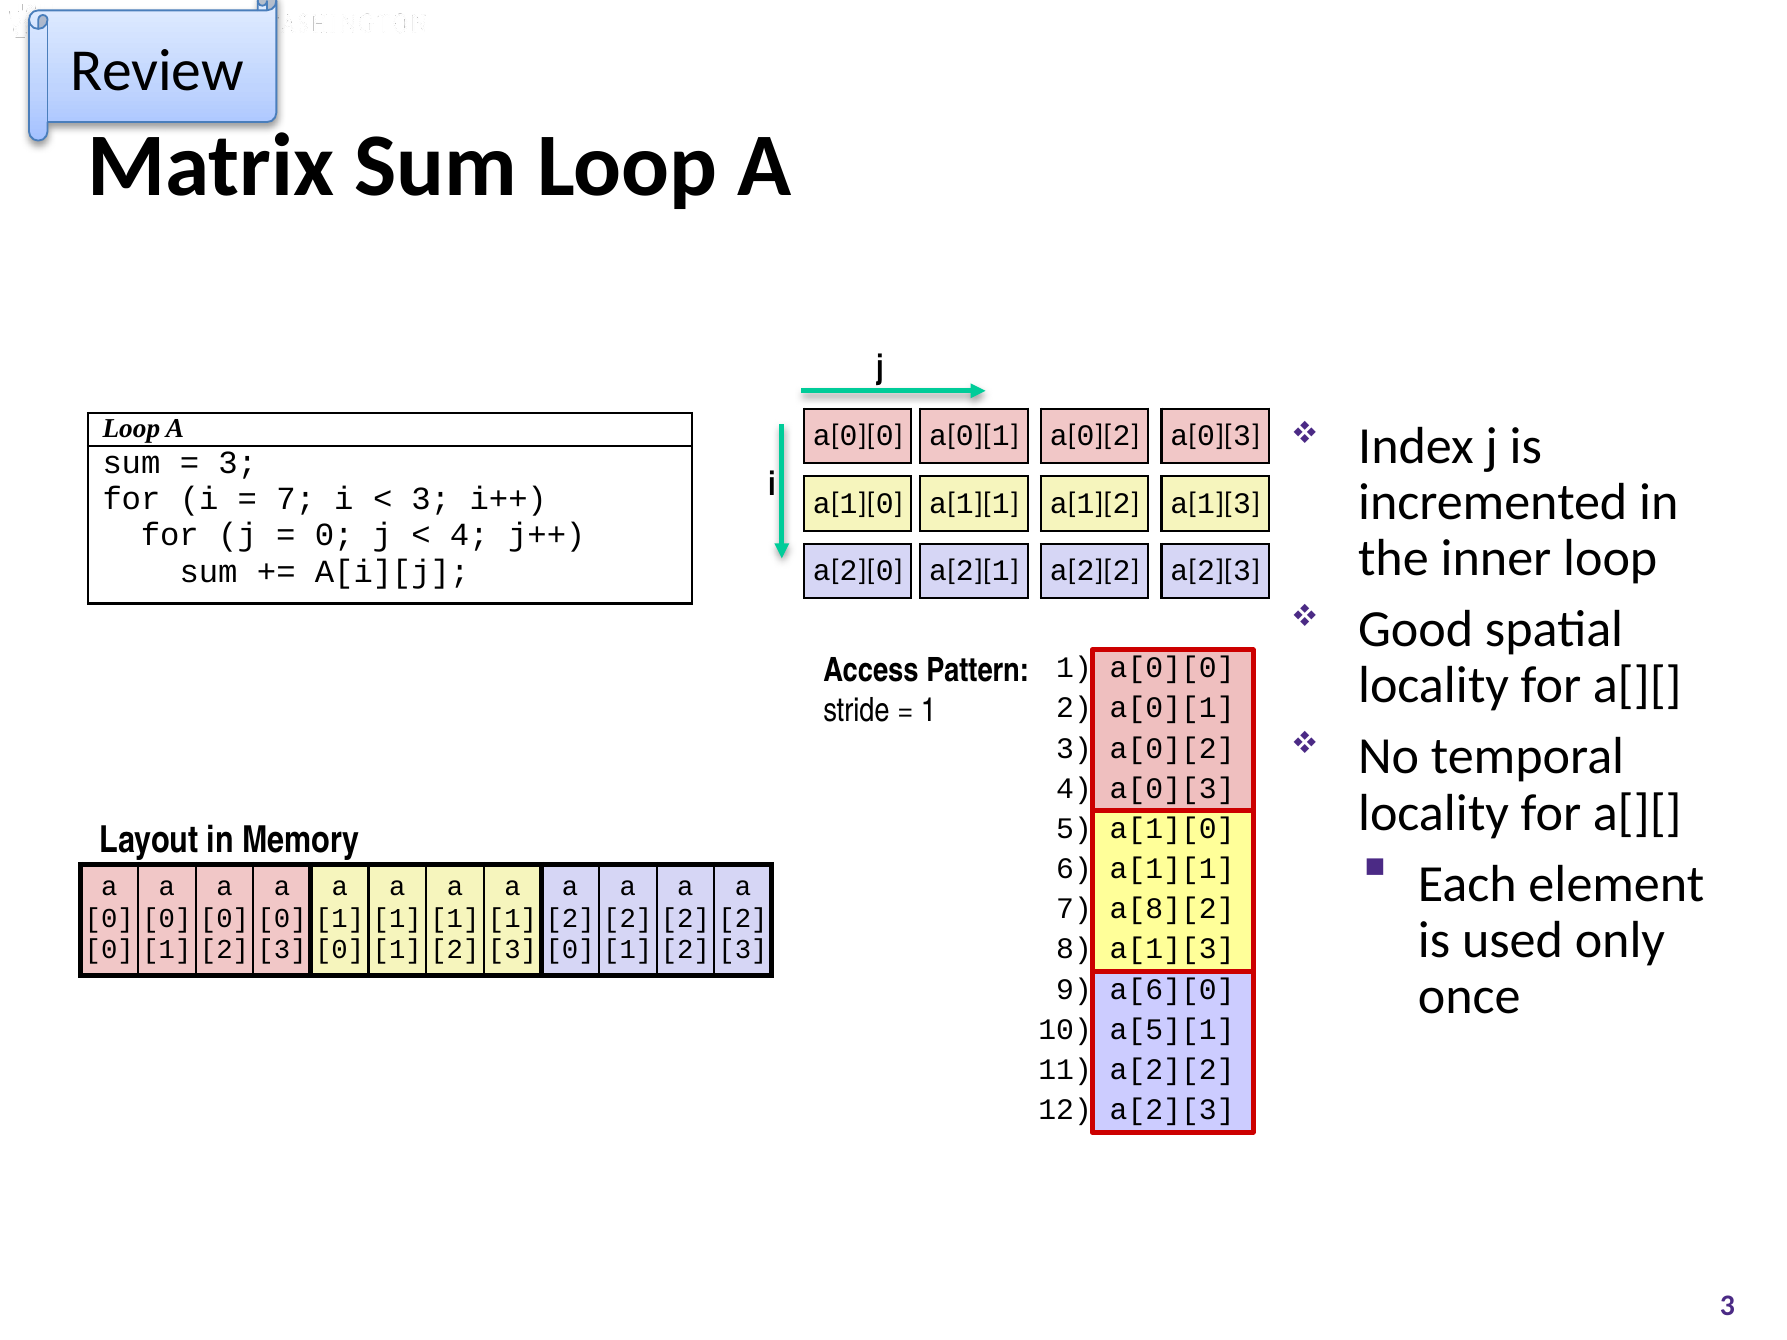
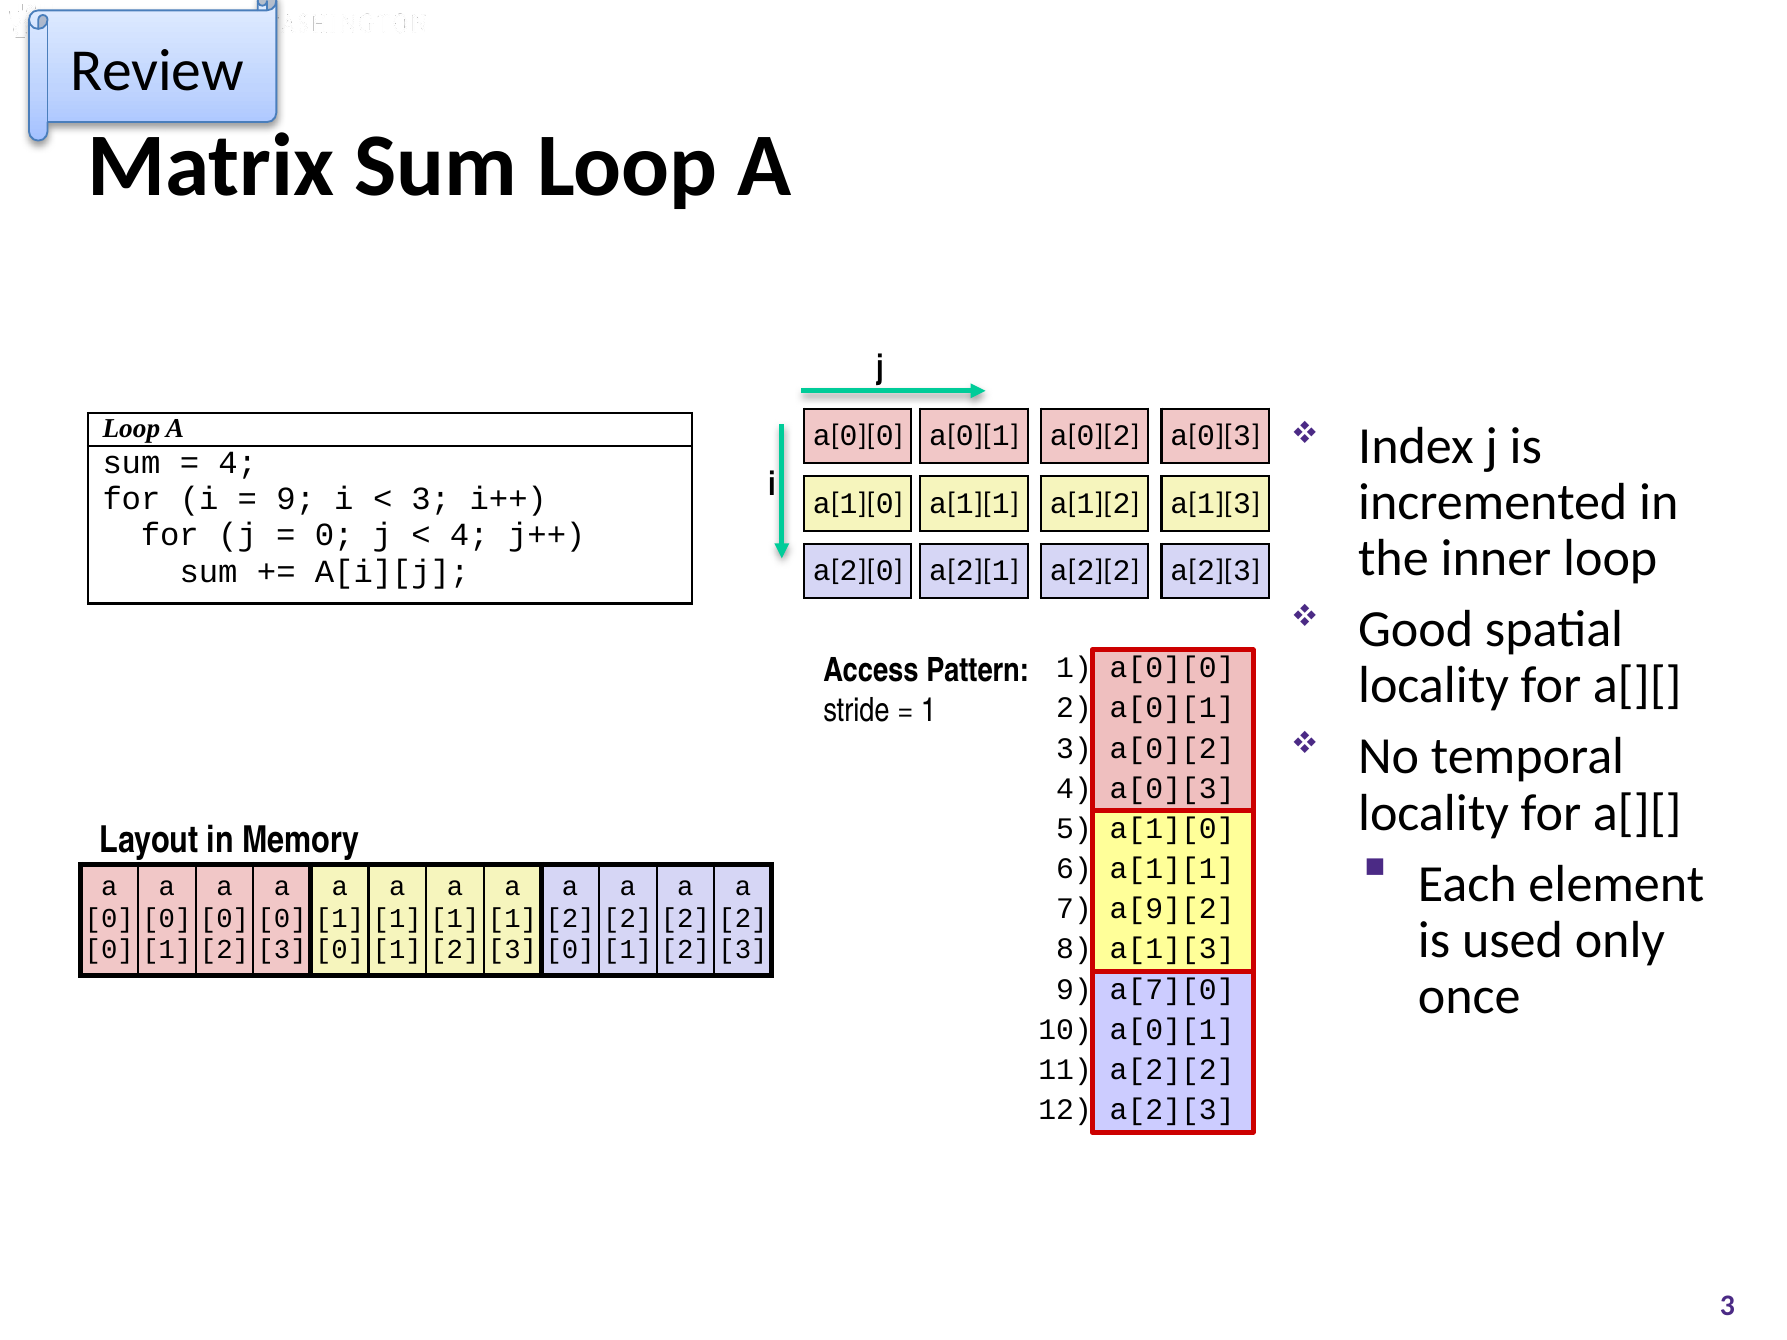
3 at (238, 463): 3 -> 4
7 at (296, 499): 7 -> 9
a[8][2: a[8][2 -> a[9][2
a[6][0: a[6][0 -> a[7][0
10 a[5][1: a[5][1 -> a[0][1
